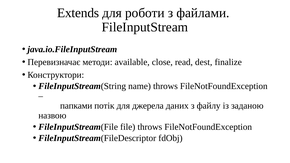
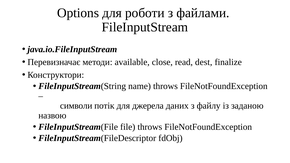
Extends: Extends -> Options
папками: папками -> символи
